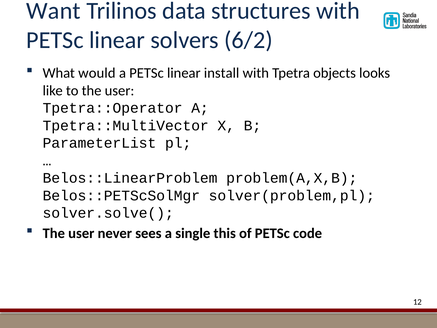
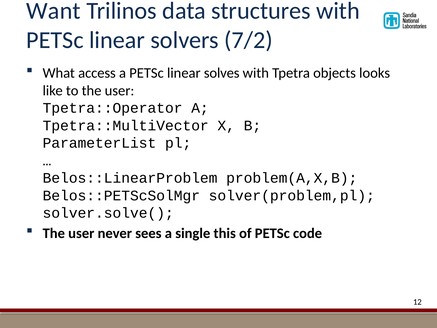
6/2: 6/2 -> 7/2
would: would -> access
install: install -> solves
